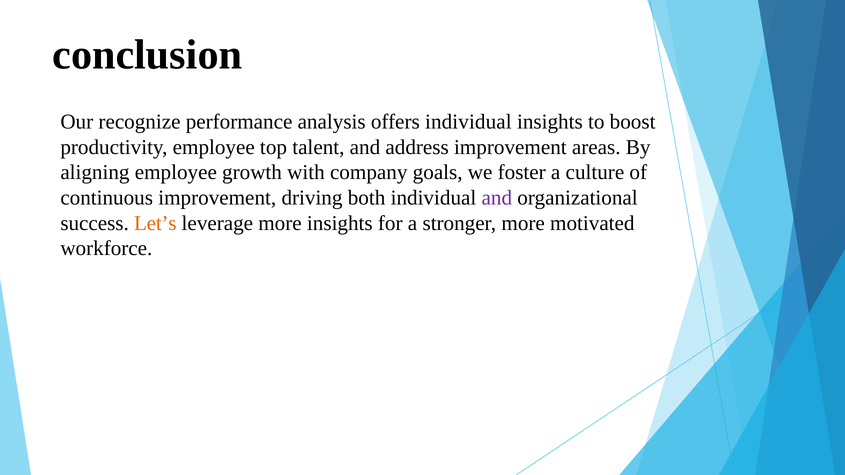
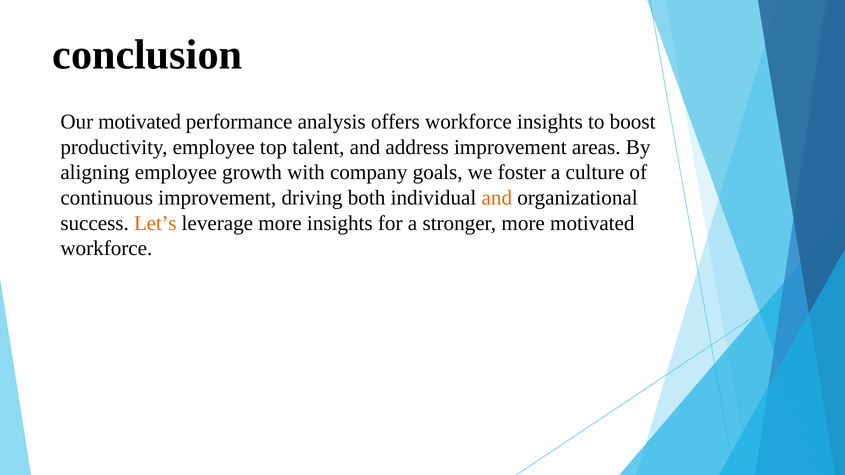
Our recognize: recognize -> motivated
offers individual: individual -> workforce
and at (497, 198) colour: purple -> orange
